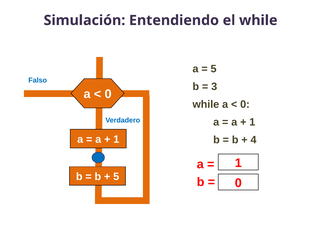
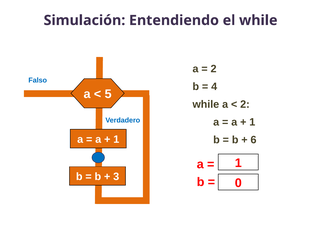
5 at (214, 69): 5 -> 2
3: 3 -> 4
0 at (108, 94): 0 -> 5
0 at (245, 104): 0 -> 2
4: 4 -> 6
5 at (116, 177): 5 -> 3
